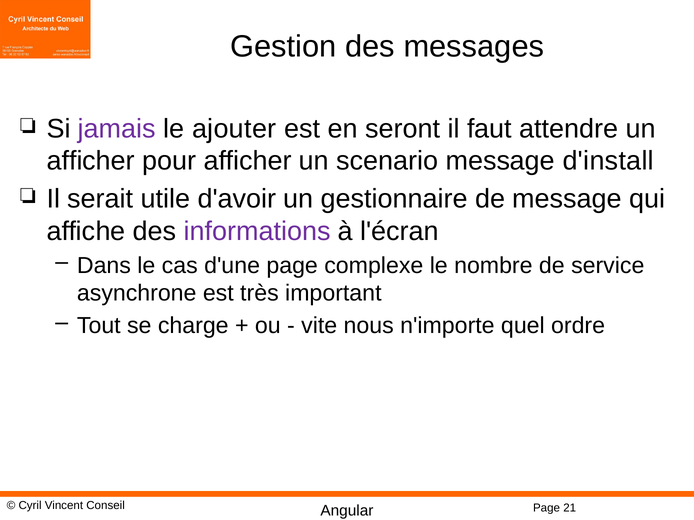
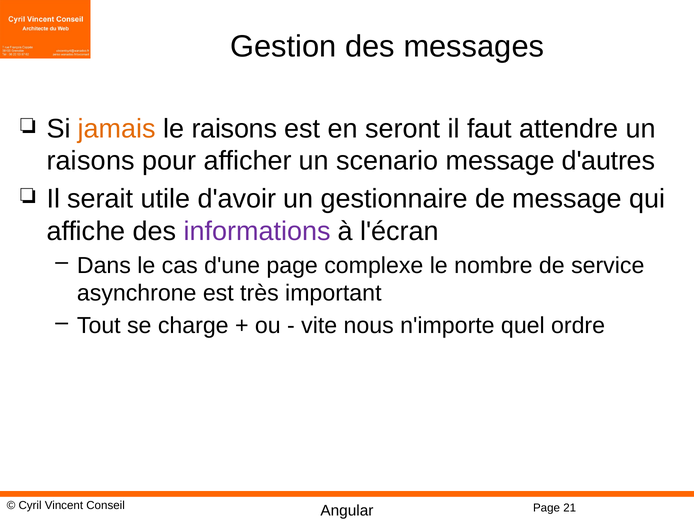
jamais colour: purple -> orange
le ajouter: ajouter -> raisons
afficher at (91, 161): afficher -> raisons
d'install: d'install -> d'autres
